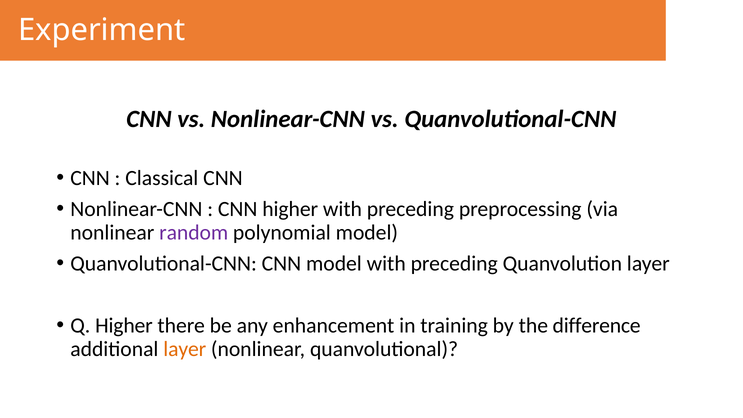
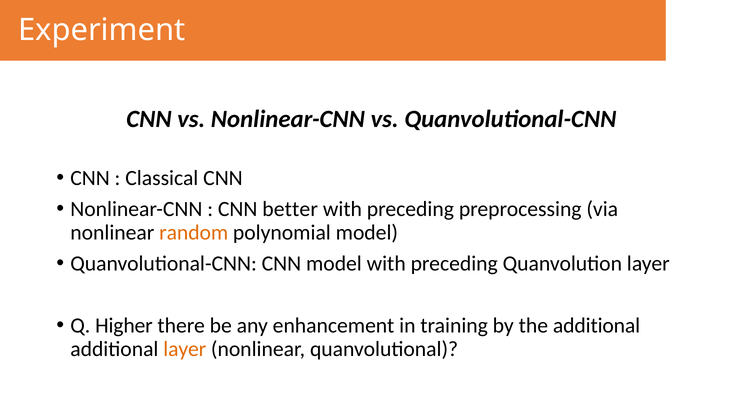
CNN higher: higher -> better
random colour: purple -> orange
the difference: difference -> additional
